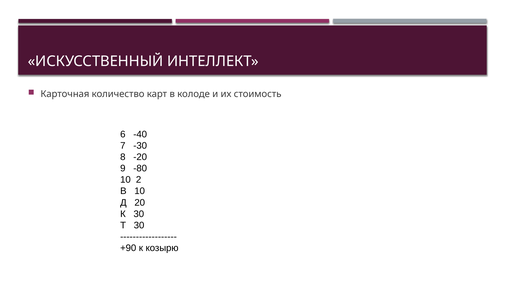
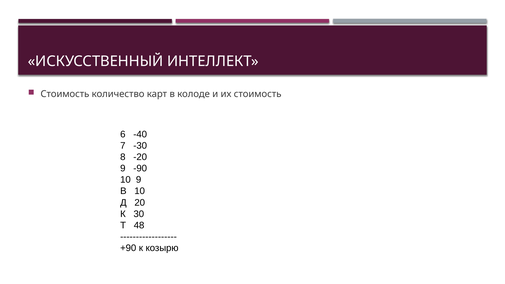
Карточная at (65, 94): Карточная -> Стоимость
-80: -80 -> -90
10 2: 2 -> 9
Т 30: 30 -> 48
